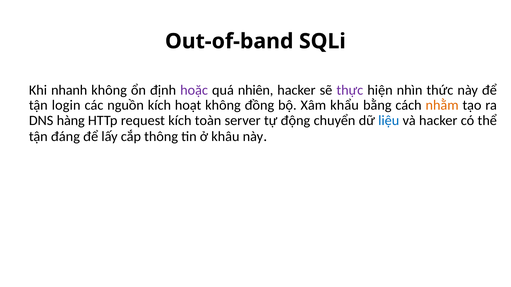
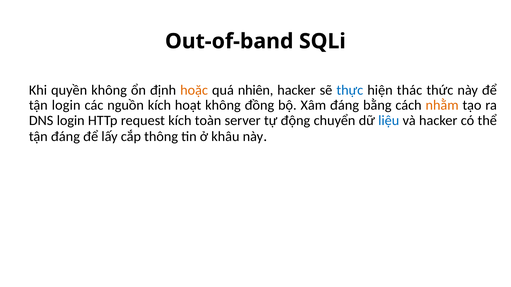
nhanh: nhanh -> quyền
hoặc colour: purple -> orange
thực colour: purple -> blue
nhìn: nhìn -> thác
Xâm khẩu: khẩu -> đáng
DNS hàng: hàng -> login
